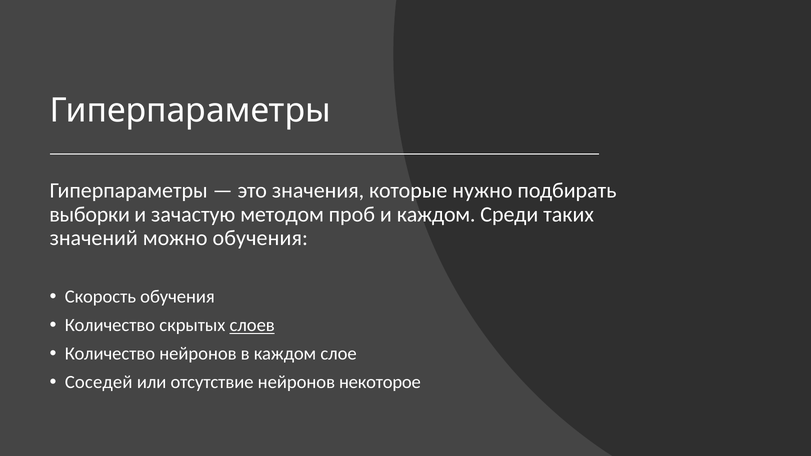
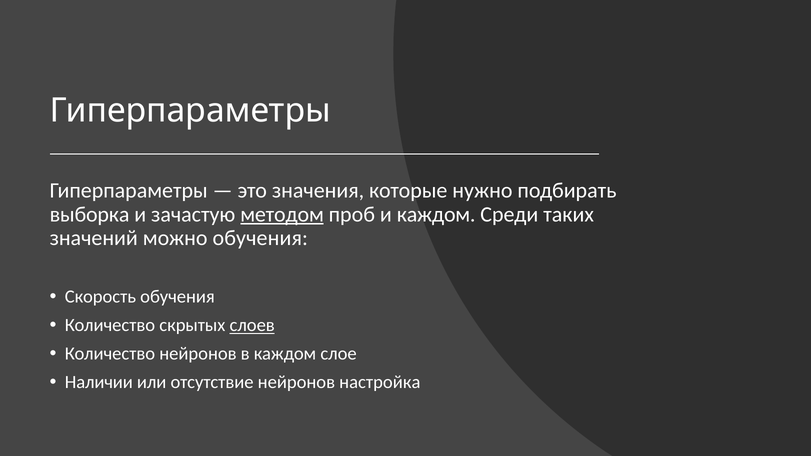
выборки: выборки -> выборка
методом underline: none -> present
Соседей: Соседей -> Наличии
некоторое: некоторое -> настройка
